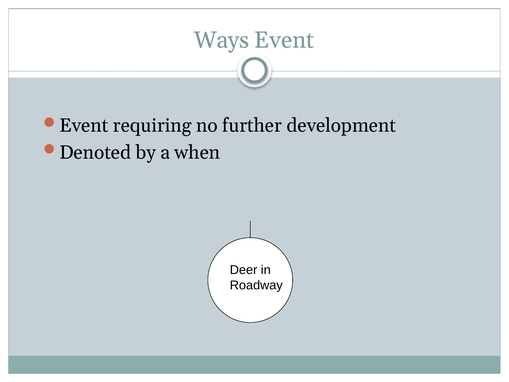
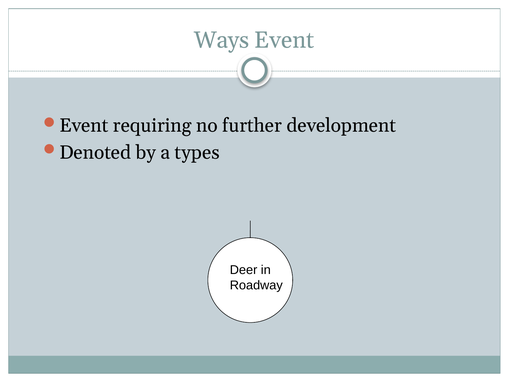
when: when -> types
